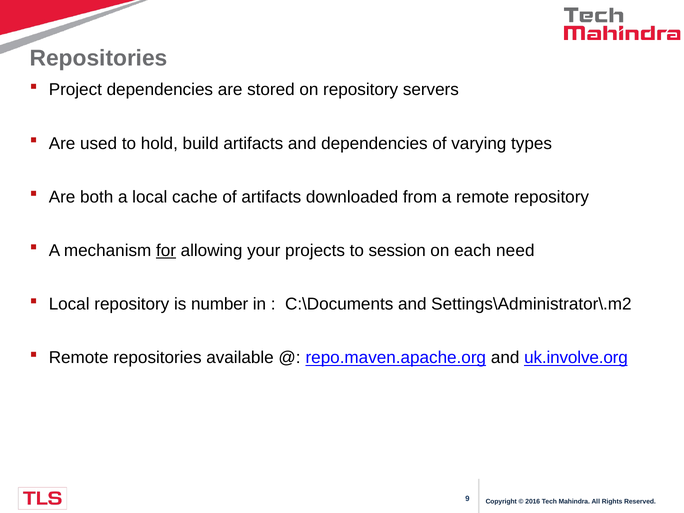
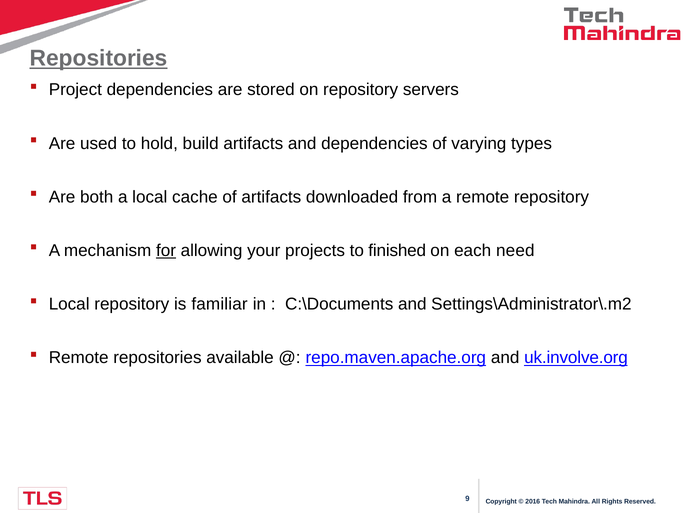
Repositories at (99, 58) underline: none -> present
session: session -> finished
number: number -> familiar
